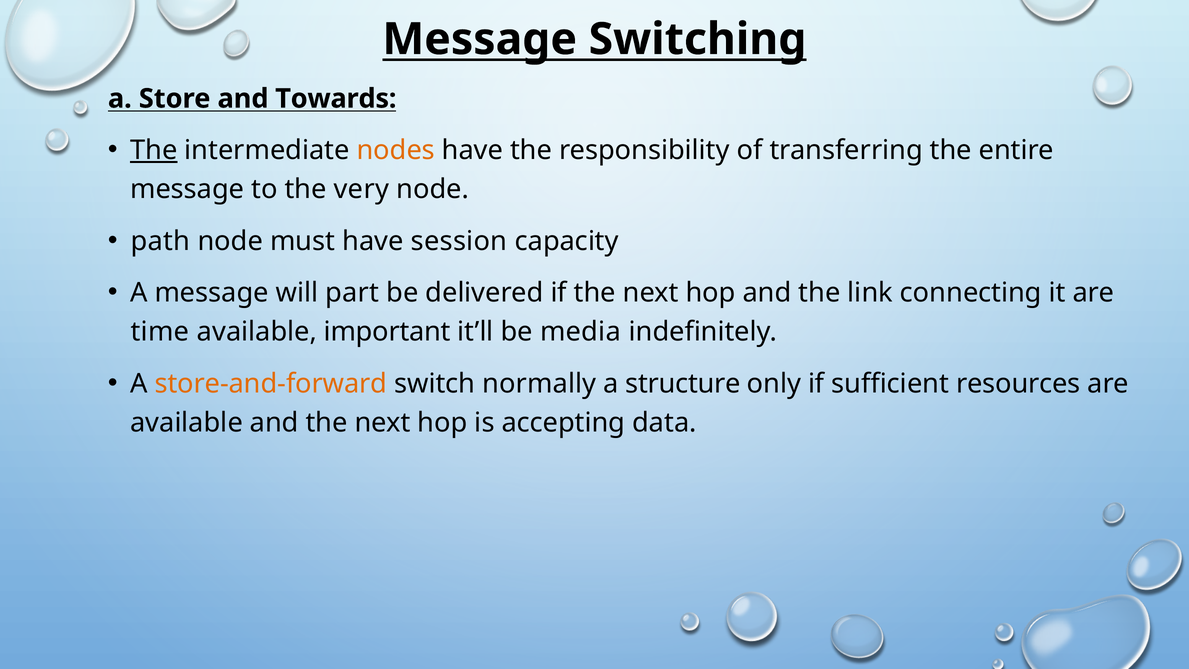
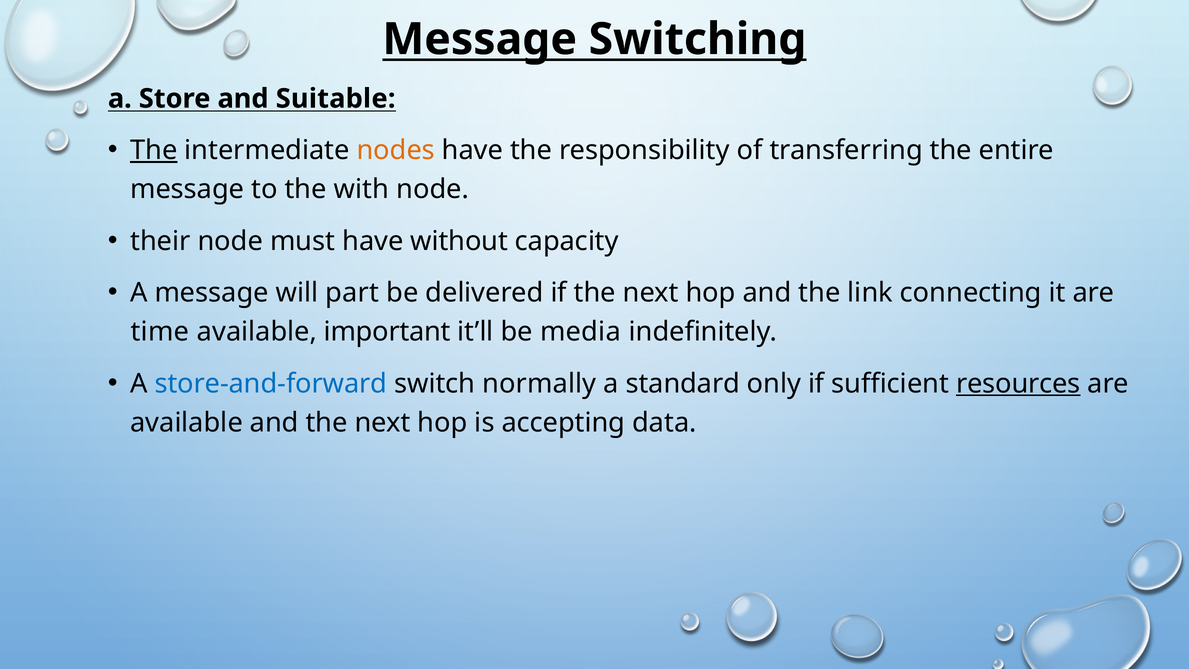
Towards: Towards -> Suitable
very: very -> with
path: path -> their
session: session -> without
store-and-forward colour: orange -> blue
structure: structure -> standard
resources underline: none -> present
